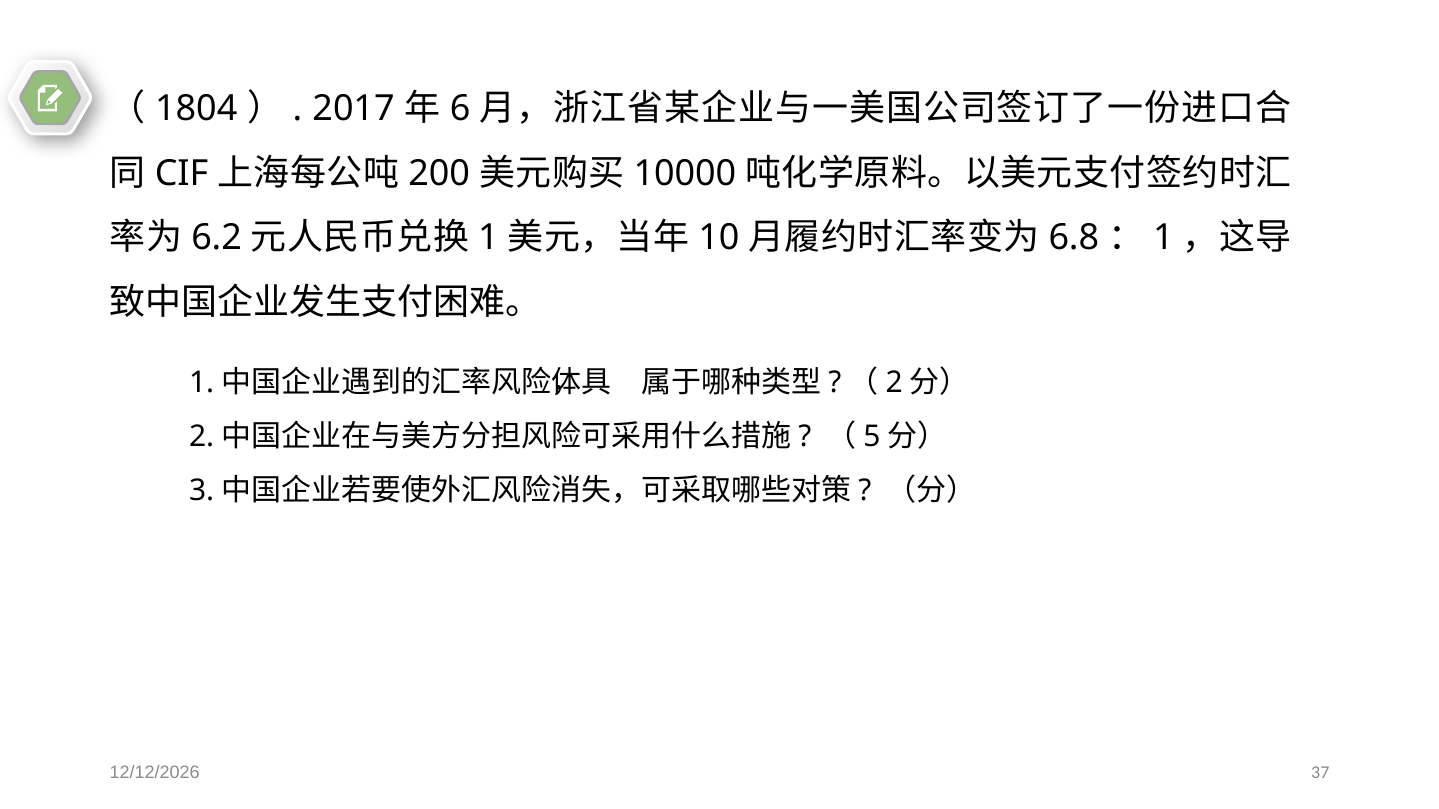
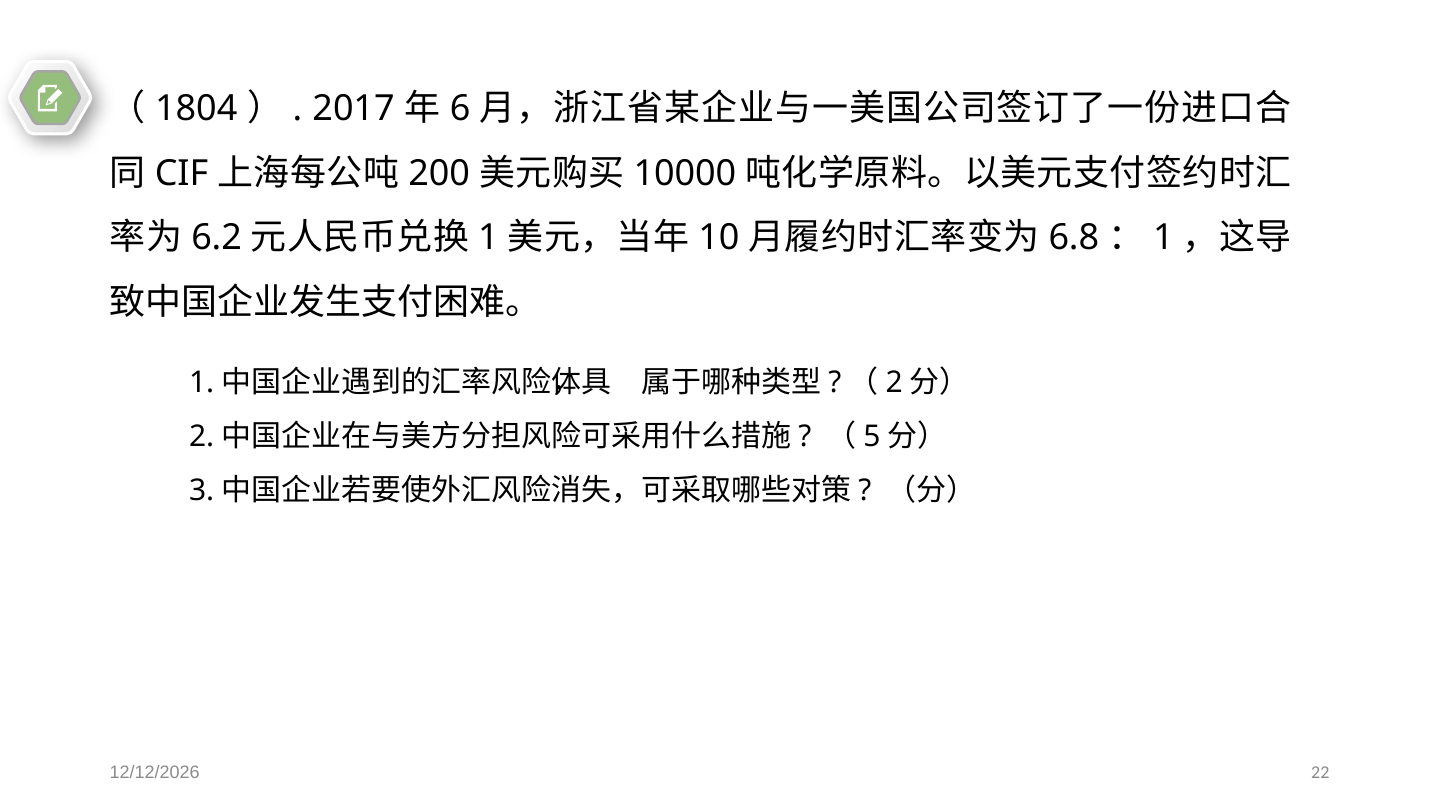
37: 37 -> 22
